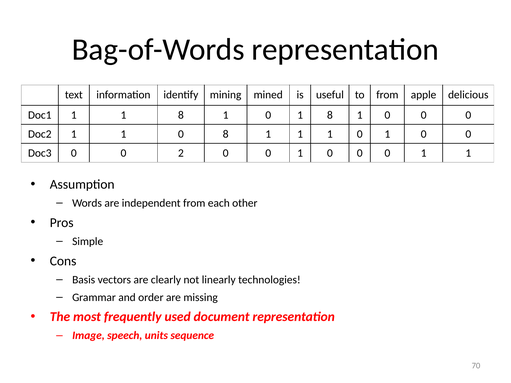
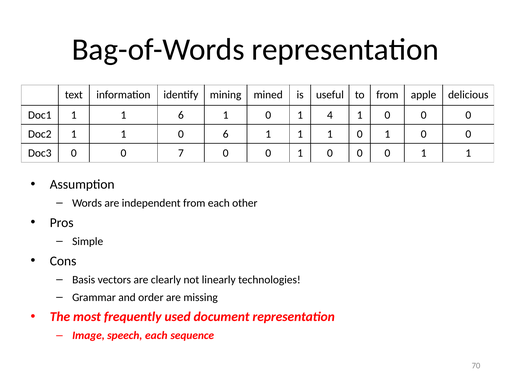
1 1 8: 8 -> 6
0 1 8: 8 -> 4
0 8: 8 -> 6
2: 2 -> 7
speech units: units -> each
